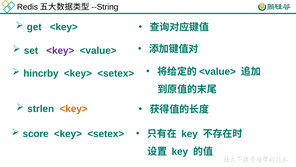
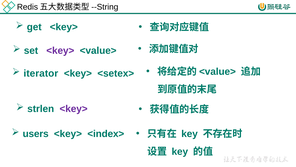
hincrby: hincrby -> iterator
<key> at (74, 108) colour: orange -> purple
score: score -> users
<setex> at (106, 134): <setex> -> <index>
